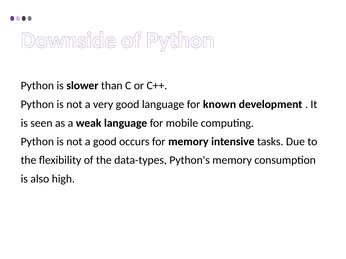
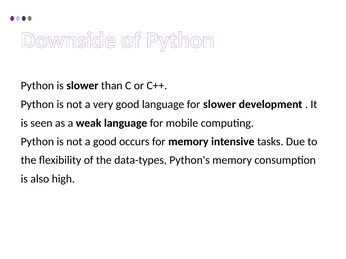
for known: known -> slower
